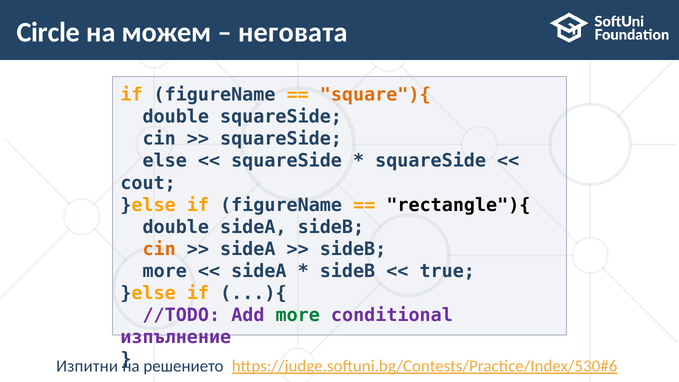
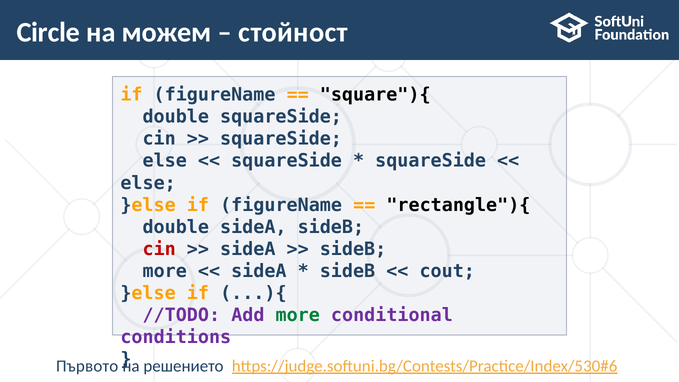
неговата: неговата -> стойност
square"){ colour: orange -> black
cout: cout -> else
cin at (159, 249) colour: orange -> red
true: true -> cout
изпълнение: изпълнение -> conditions
Изпитни: Изпитни -> Първото
